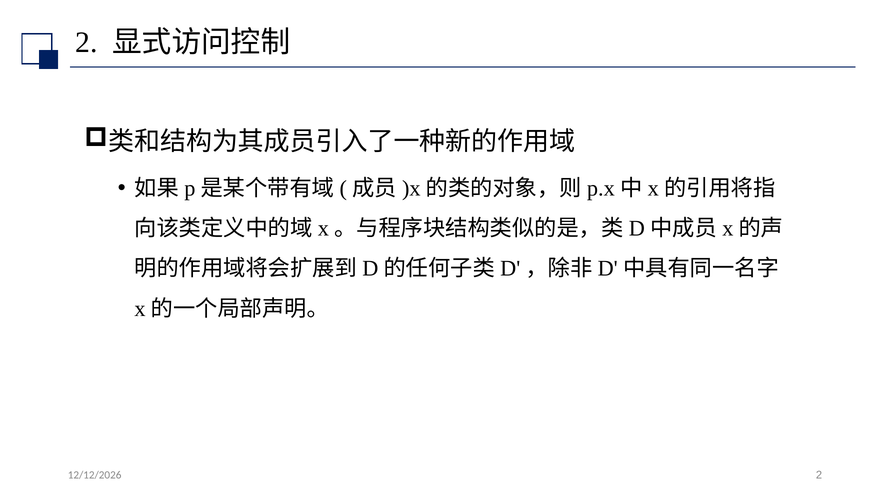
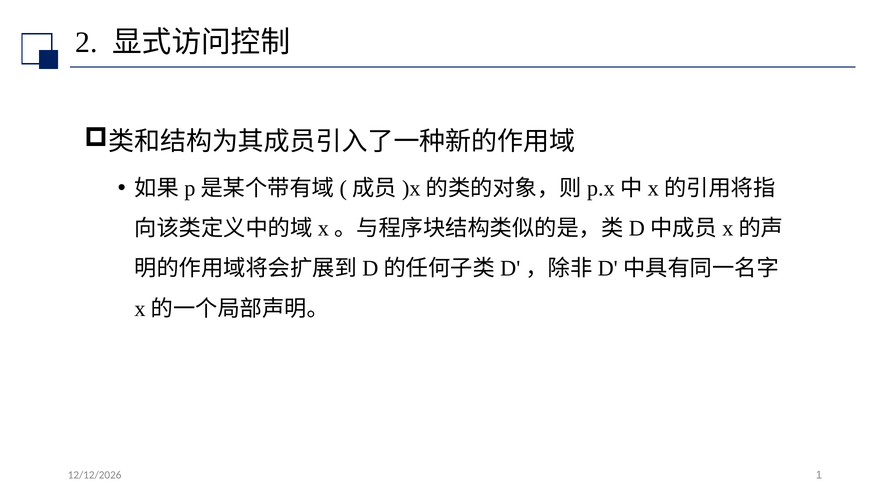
2 at (819, 475): 2 -> 1
